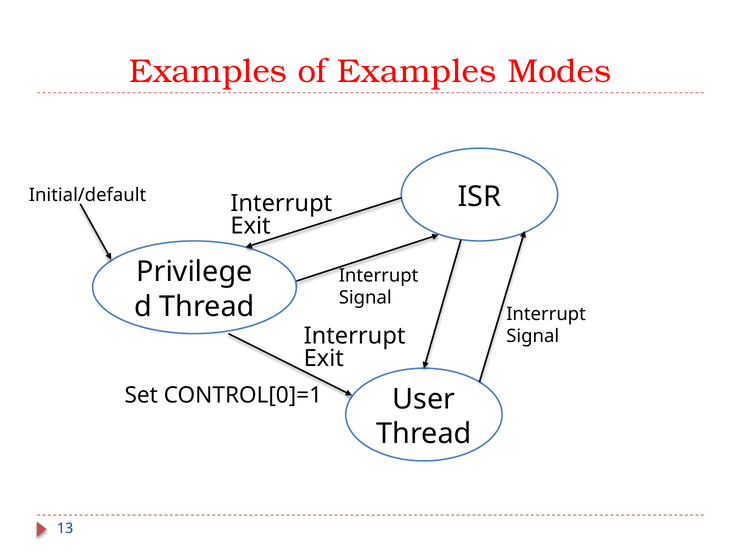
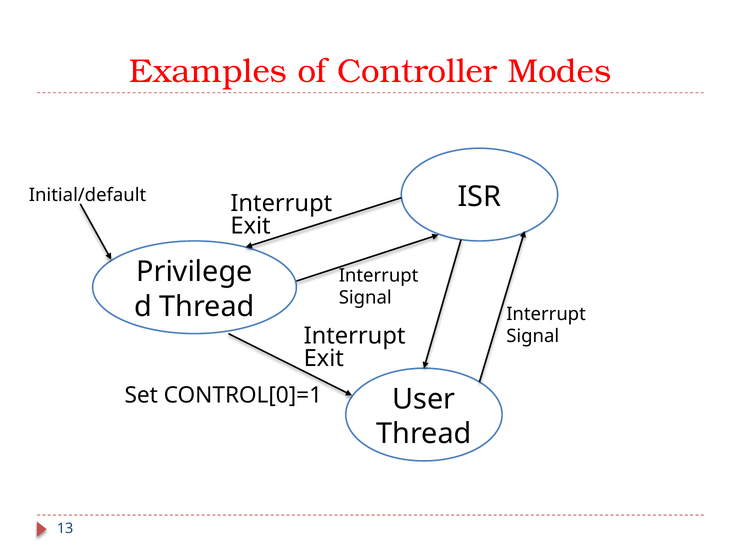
of Examples: Examples -> Controller
